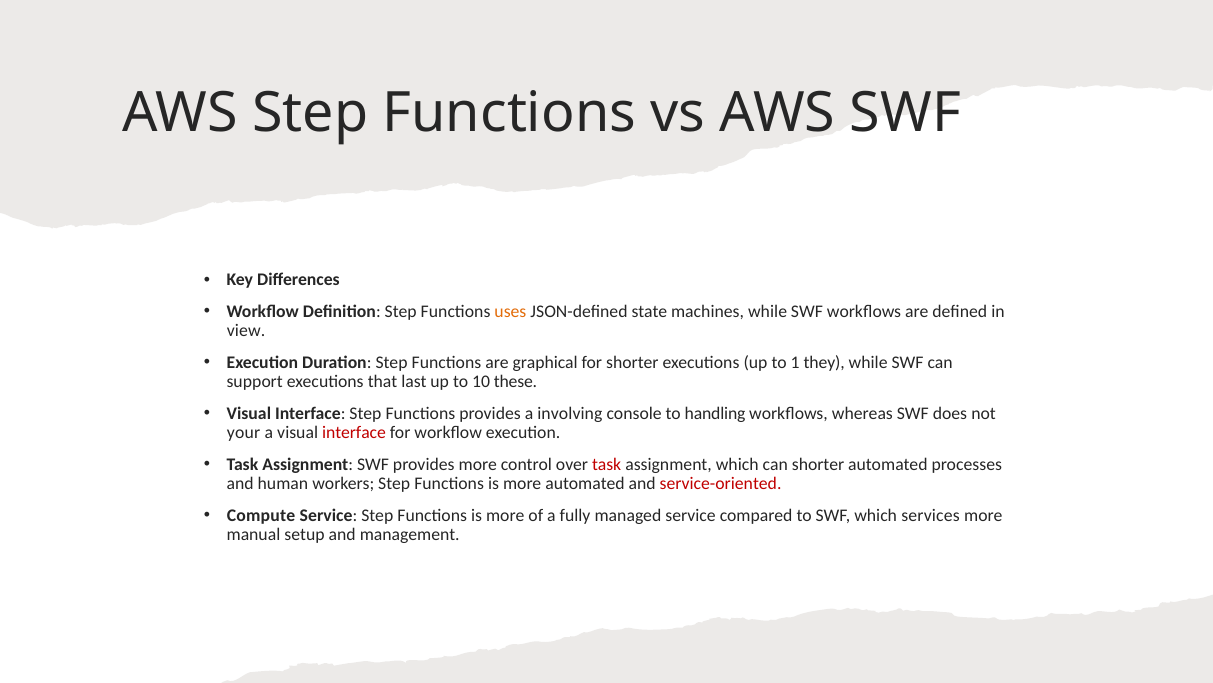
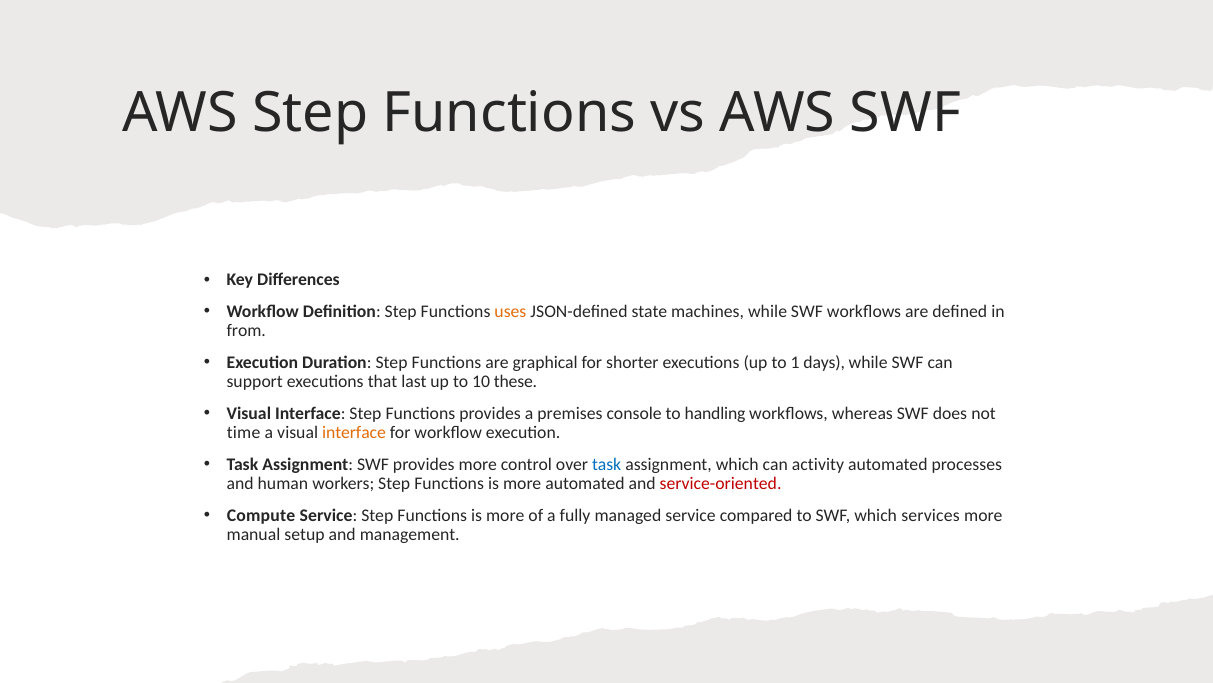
view: view -> from
they: they -> days
involving: involving -> premises
your: your -> time
interface at (354, 432) colour: red -> orange
task at (607, 464) colour: red -> blue
can shorter: shorter -> activity
